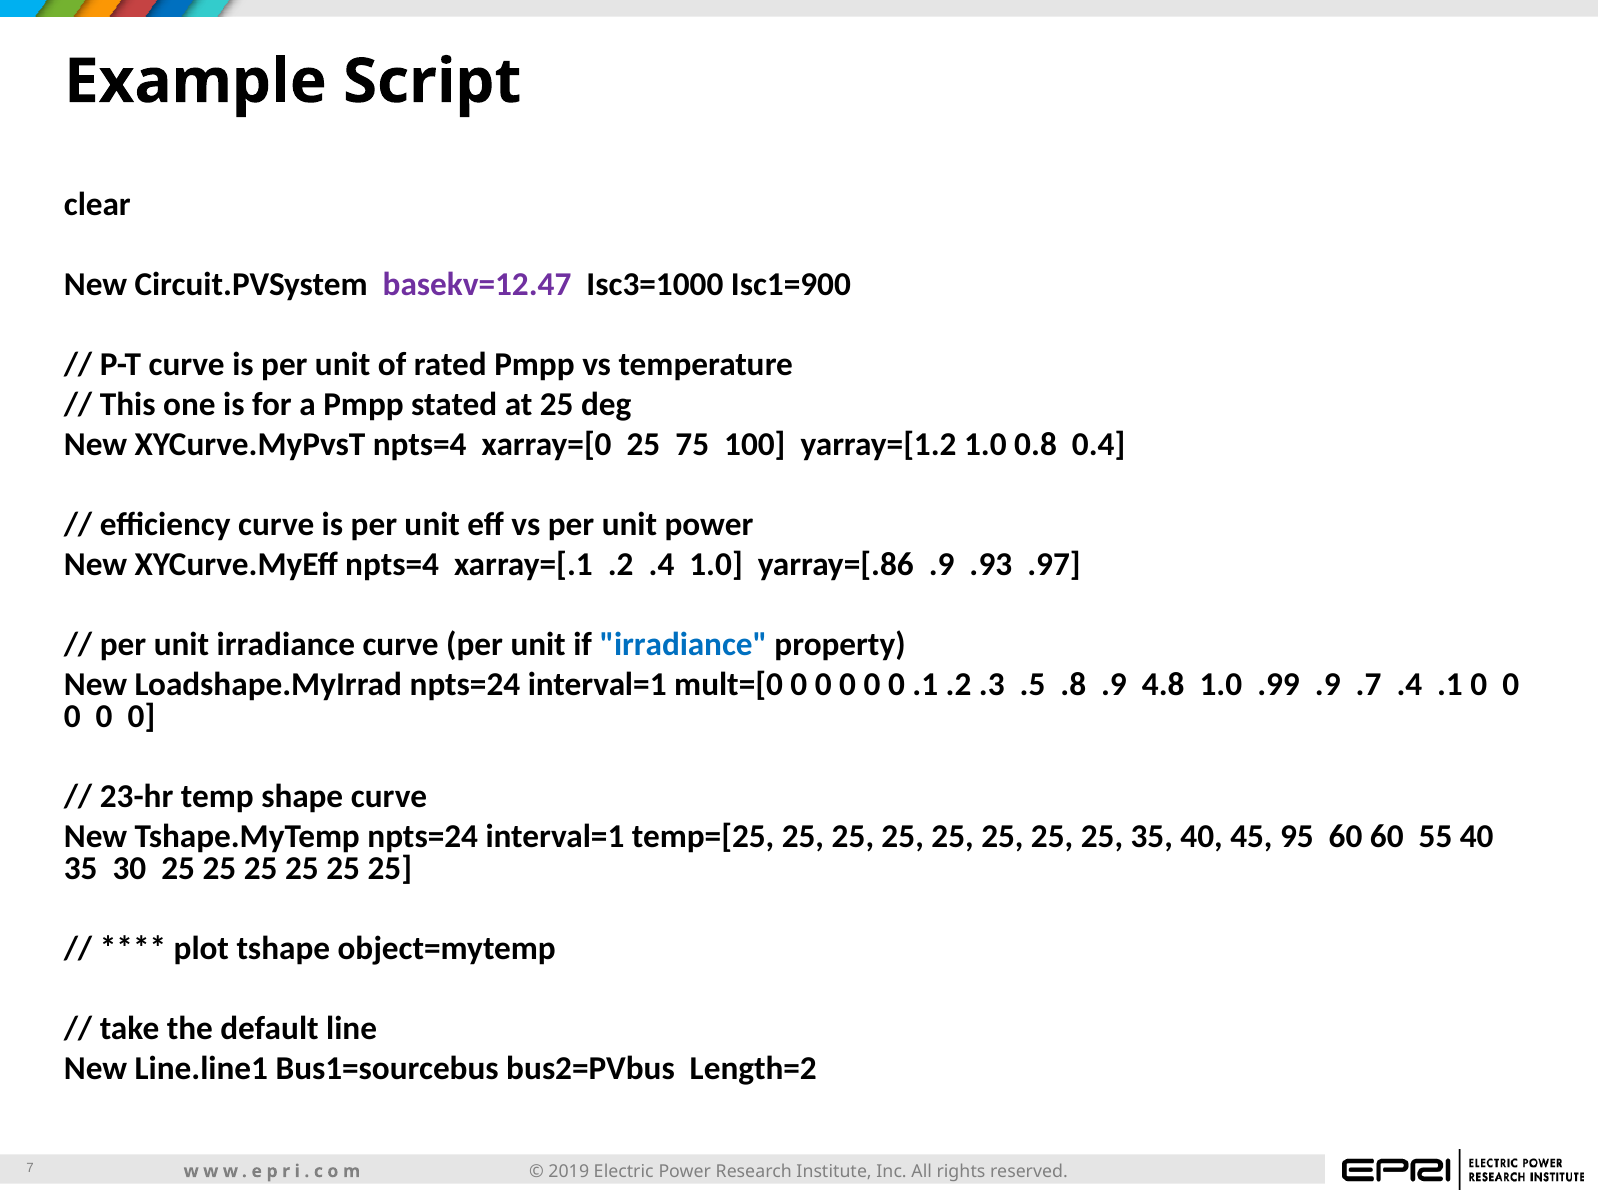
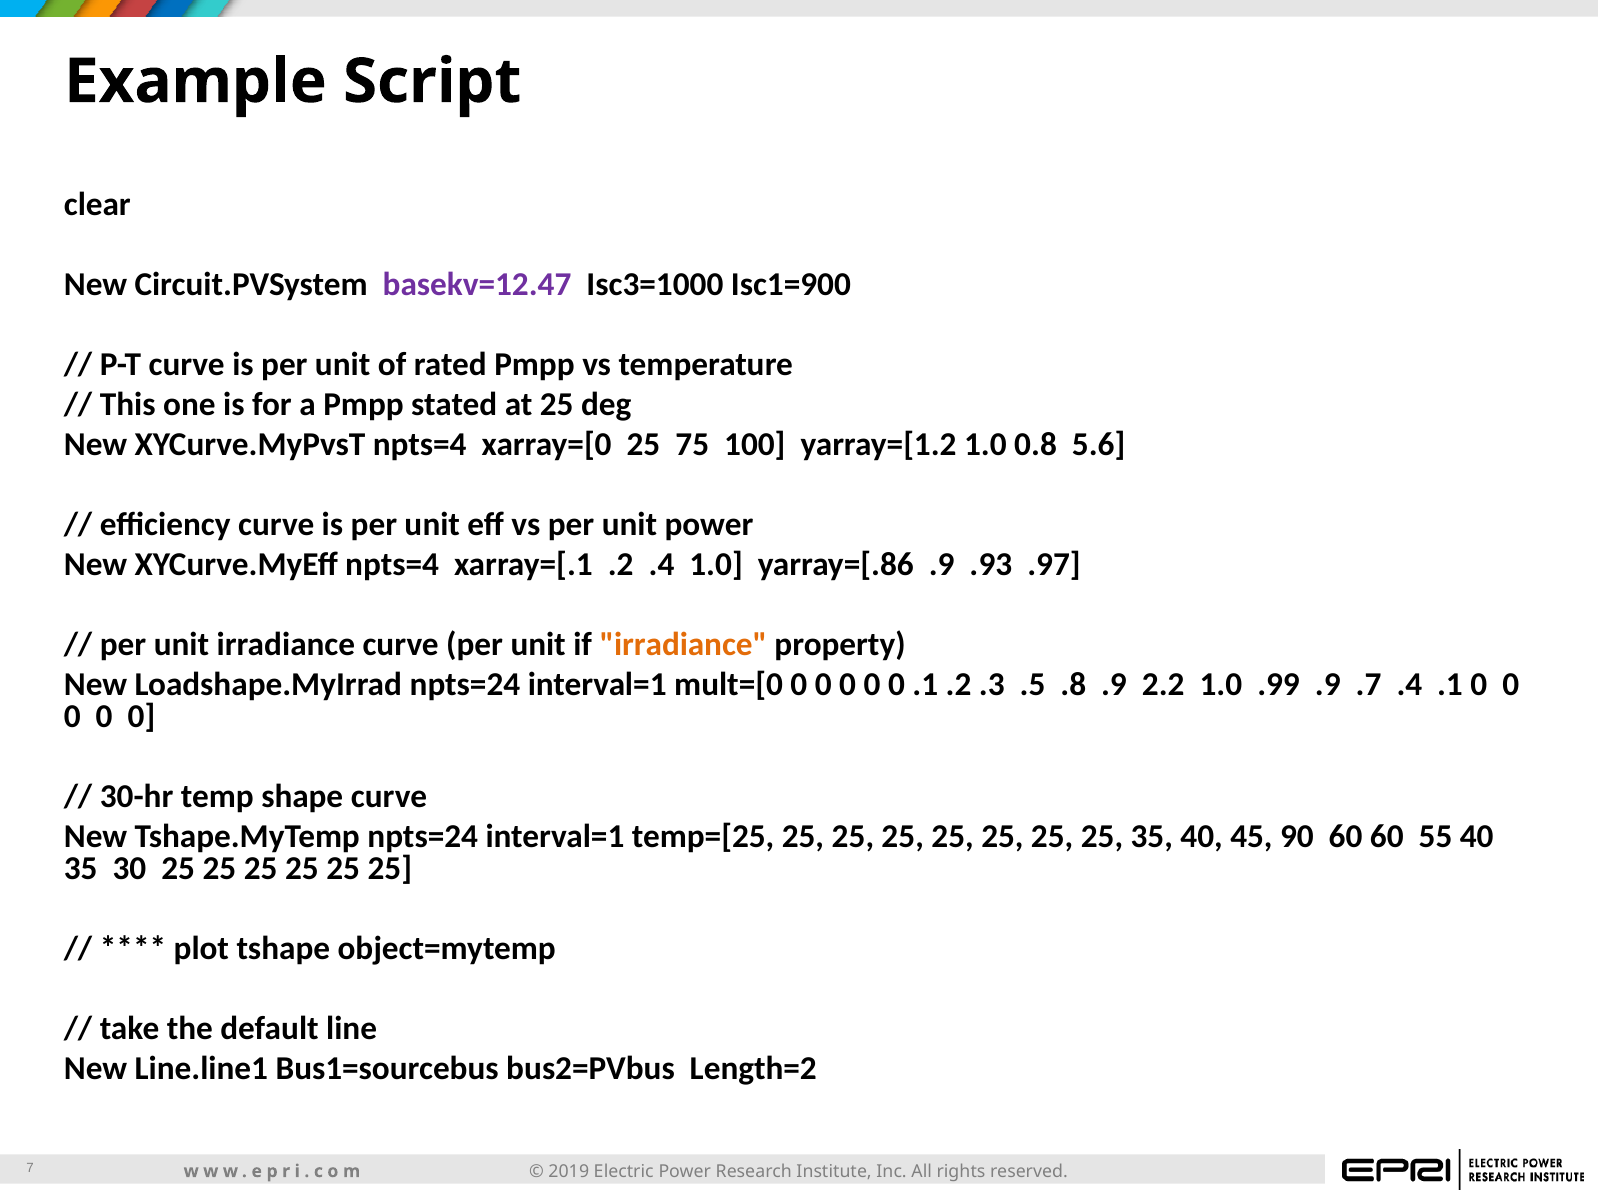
0.4: 0.4 -> 5.6
irradiance at (683, 644) colour: blue -> orange
4.8: 4.8 -> 2.2
23-hr: 23-hr -> 30-hr
95: 95 -> 90
